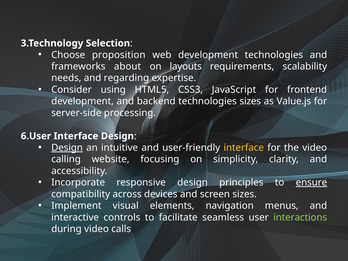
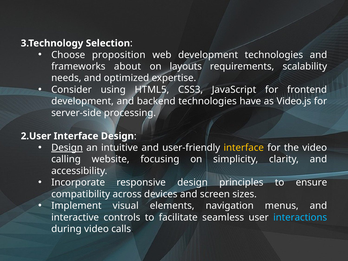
regarding: regarding -> optimized
technologies sizes: sizes -> have
Value.js: Value.js -> Video.js
6.User: 6.User -> 2.User
ensure underline: present -> none
interactions colour: light green -> light blue
